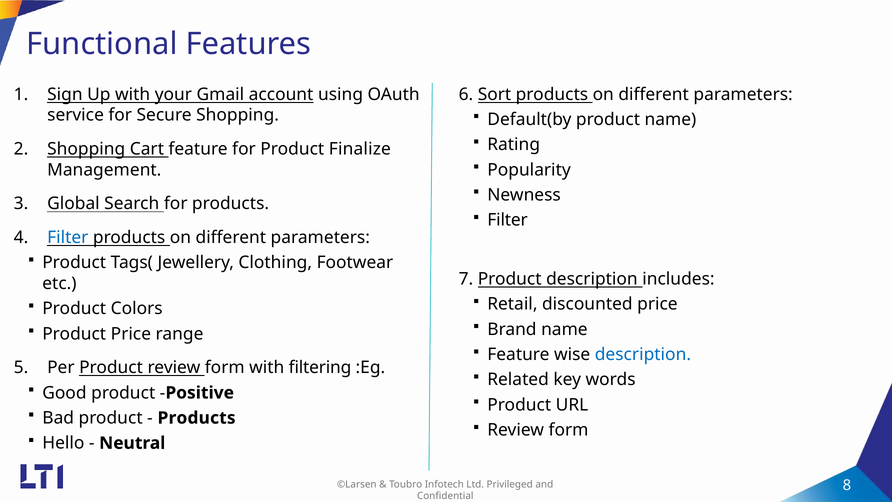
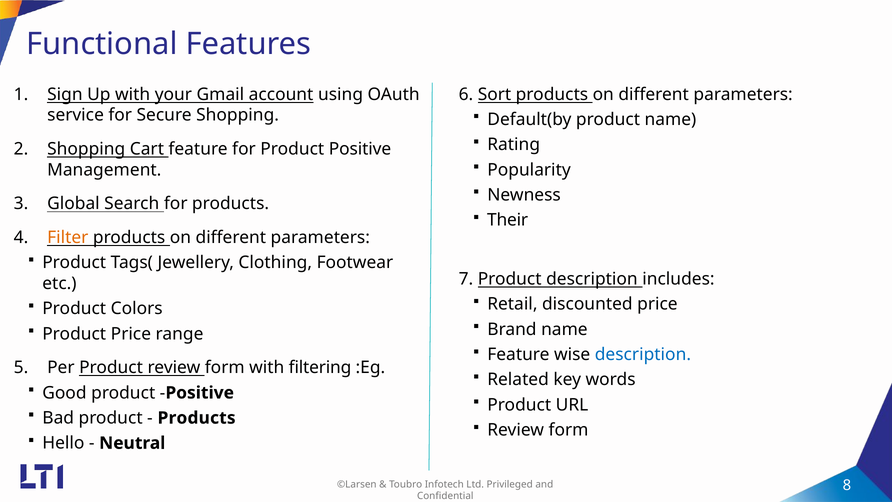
for Product Finalize: Finalize -> Positive
Filter at (508, 220): Filter -> Their
Filter at (68, 237) colour: blue -> orange
